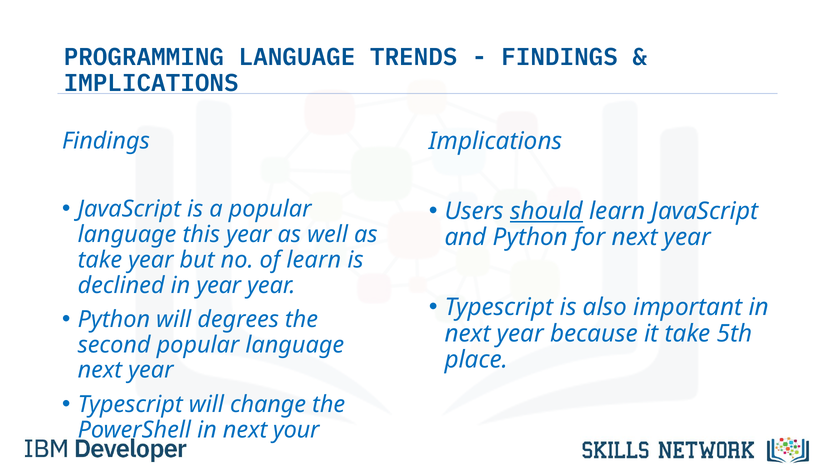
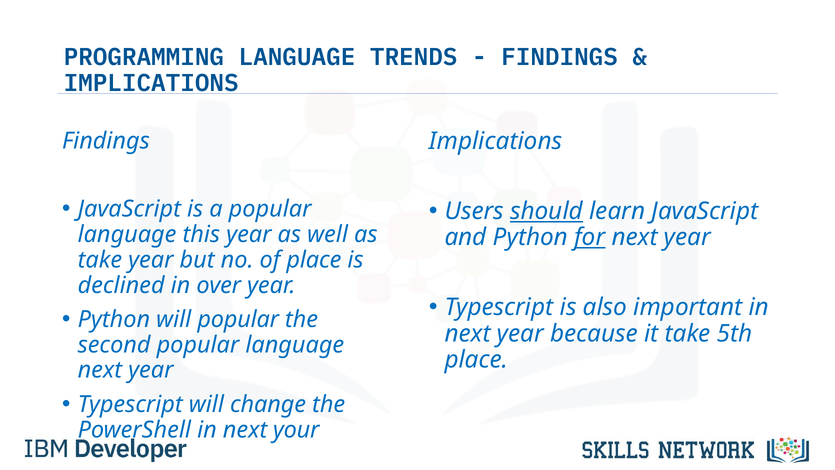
for underline: none -> present
of learn: learn -> place
in year: year -> over
will degrees: degrees -> popular
